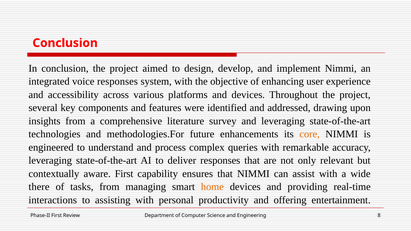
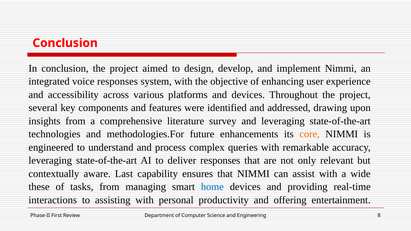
aware First: First -> Last
there: there -> these
home colour: orange -> blue
